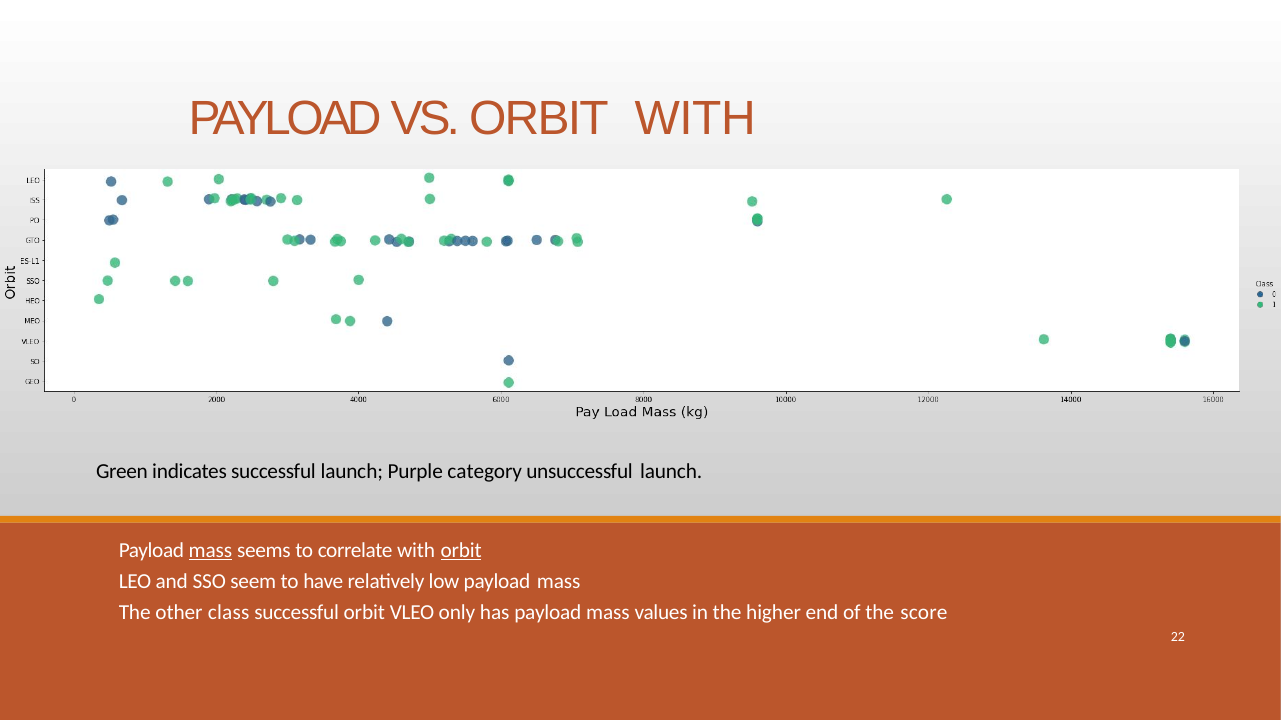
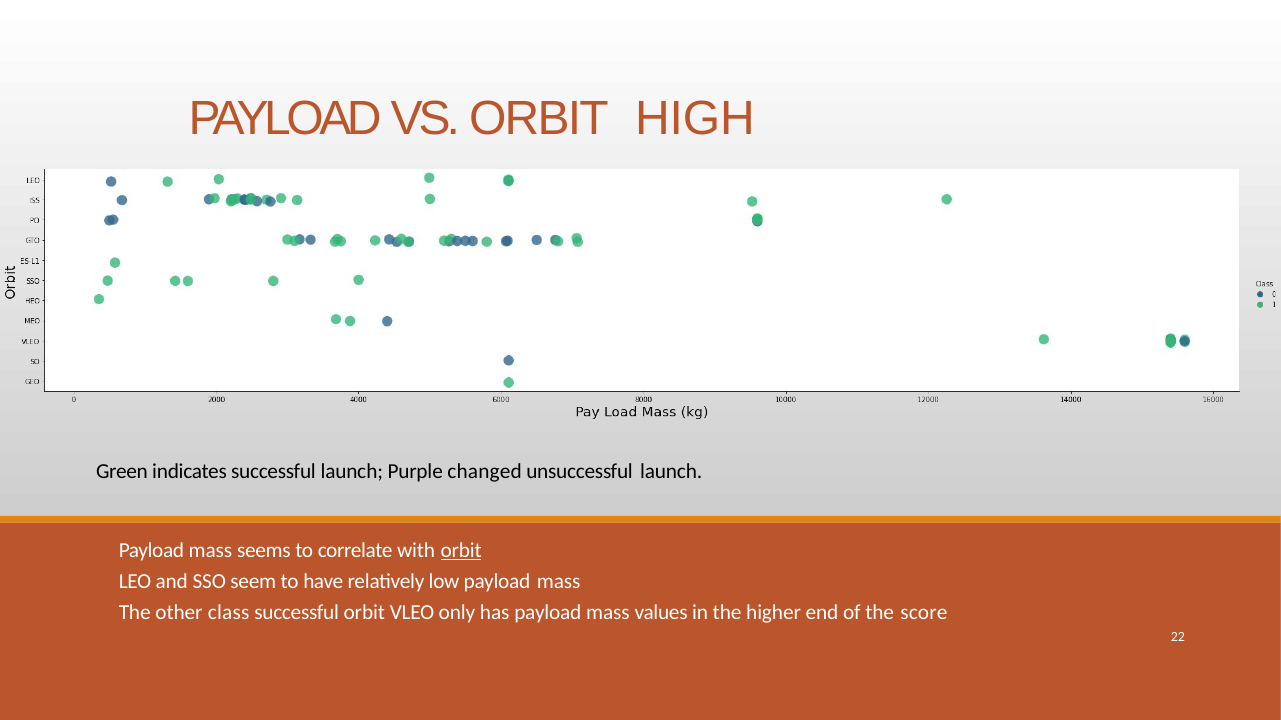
ORBIT WITH: WITH -> HIGH
category: category -> changed
mass at (210, 551) underline: present -> none
